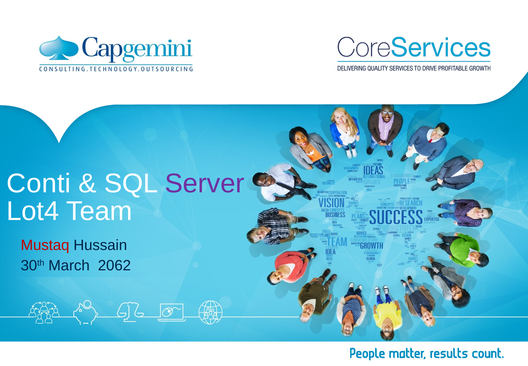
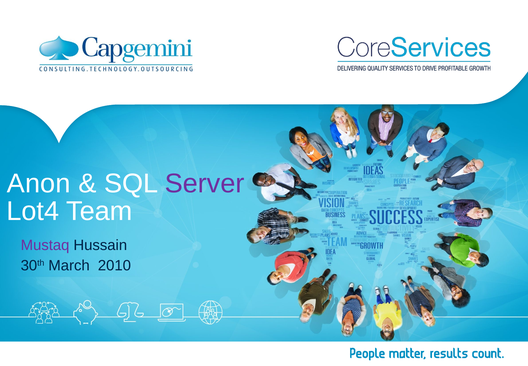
Conti: Conti -> Anon
Mustaq colour: red -> purple
2062: 2062 -> 2010
